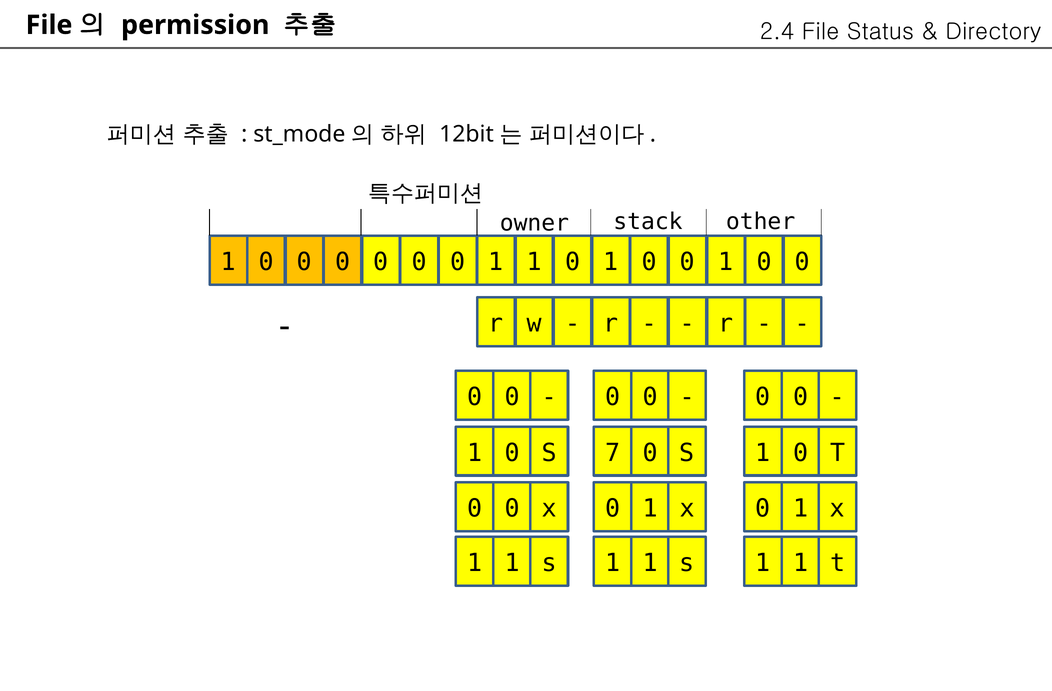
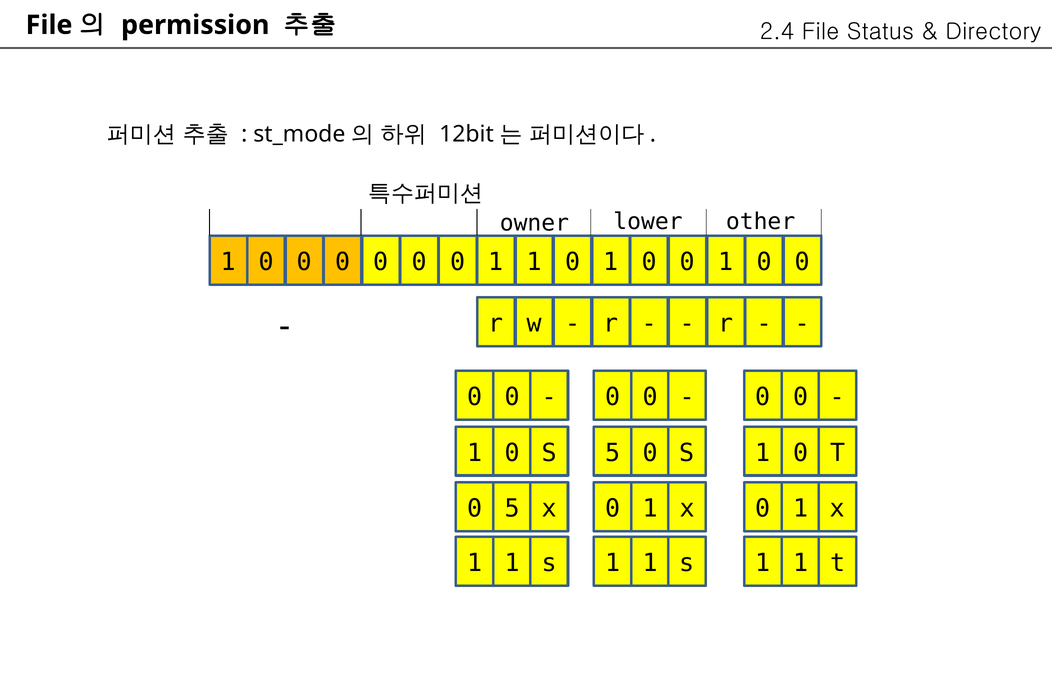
stack: stack -> lower
S 7: 7 -> 5
0 at (512, 508): 0 -> 5
